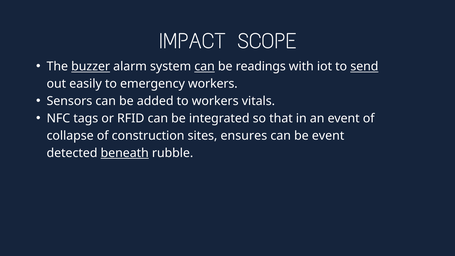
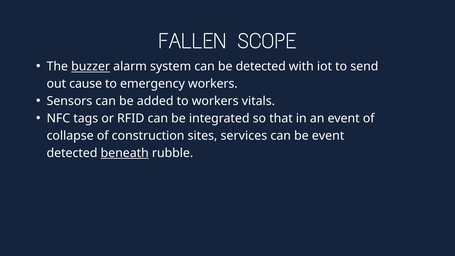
IMPACT: IMPACT -> FALLEN
can at (205, 67) underline: present -> none
be readings: readings -> detected
send underline: present -> none
easily: easily -> cause
ensures: ensures -> services
